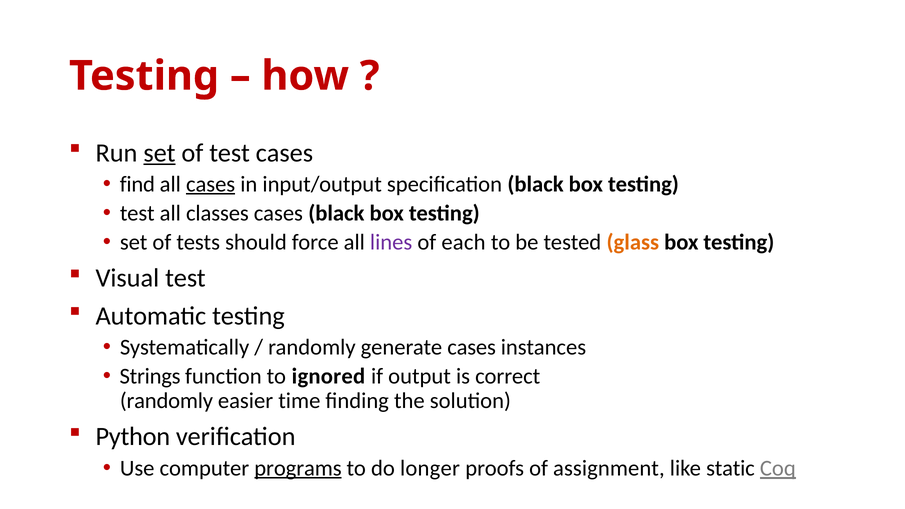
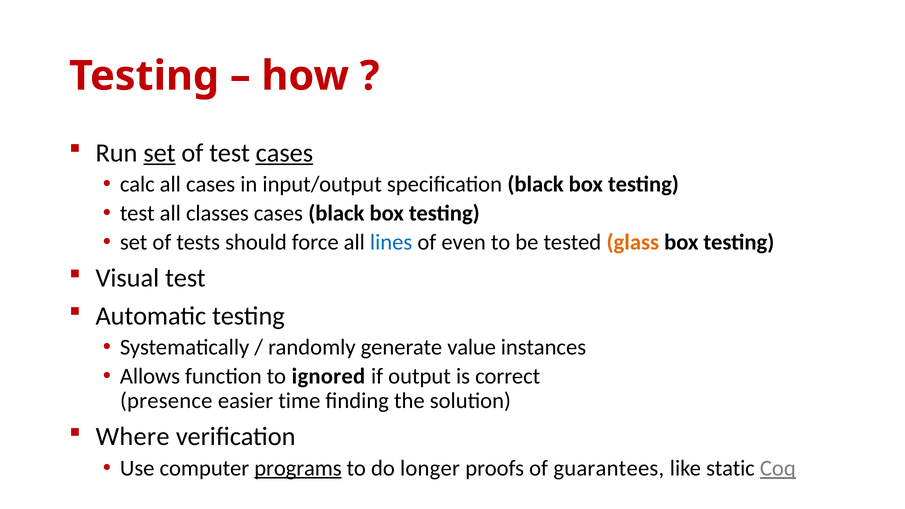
cases at (284, 153) underline: none -> present
find: find -> calc
cases at (211, 184) underline: present -> none
lines colour: purple -> blue
each: each -> even
generate cases: cases -> value
Strings: Strings -> Allows
randomly at (166, 401): randomly -> presence
Python: Python -> Where
assignment: assignment -> guarantees
